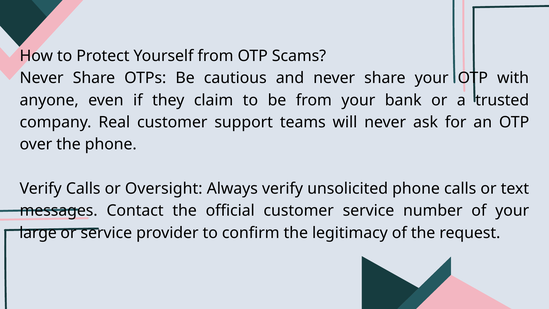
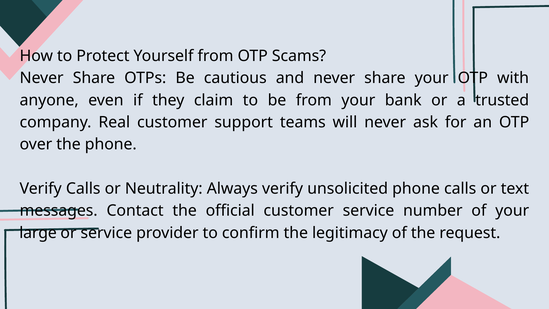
Oversight: Oversight -> Neutrality
